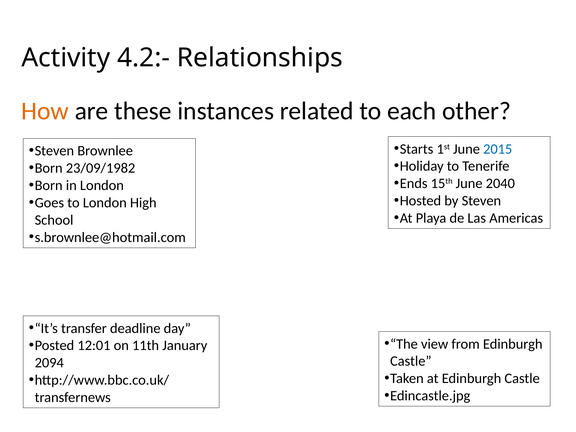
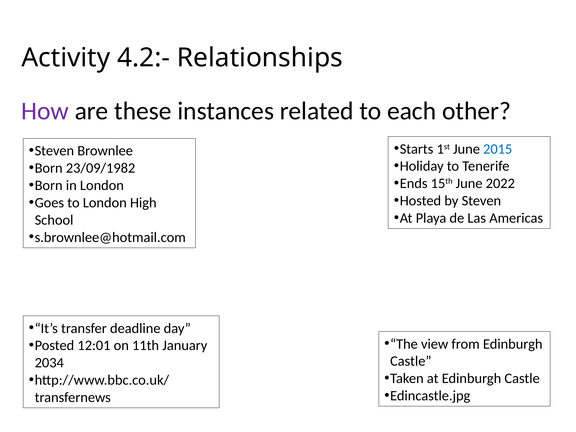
How colour: orange -> purple
2040: 2040 -> 2022
2094: 2094 -> 2034
